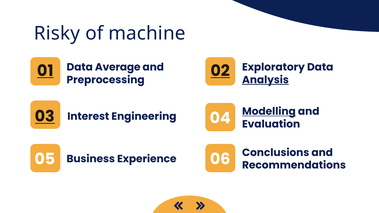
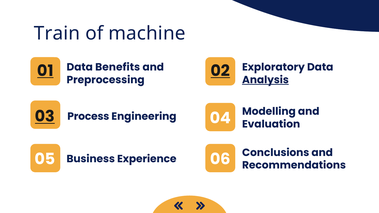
Risky: Risky -> Train
Average: Average -> Benefits
Modelling underline: present -> none
Interest: Interest -> Process
